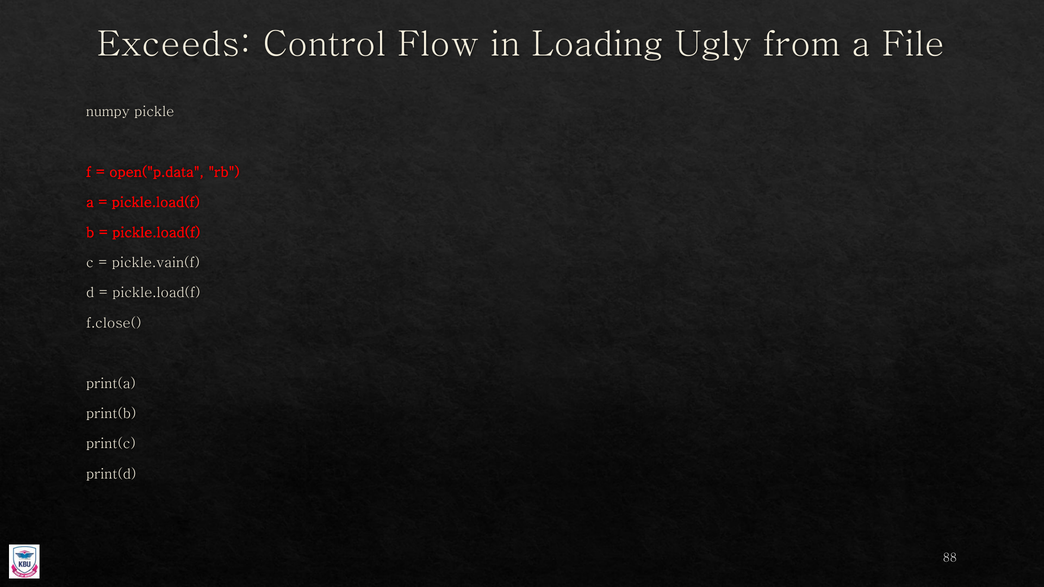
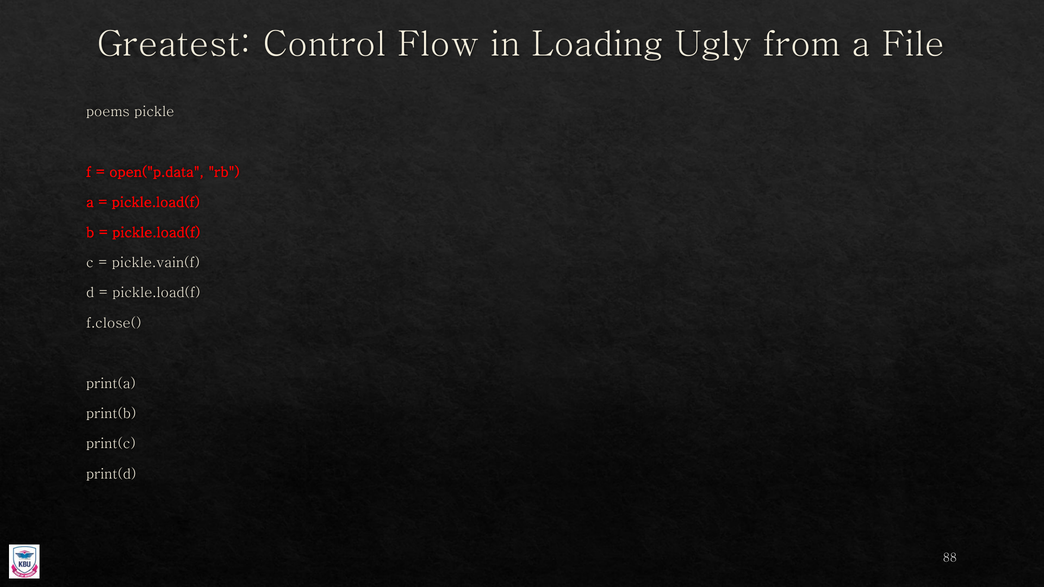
Exceeds: Exceeds -> Greatest
numpy: numpy -> poems
